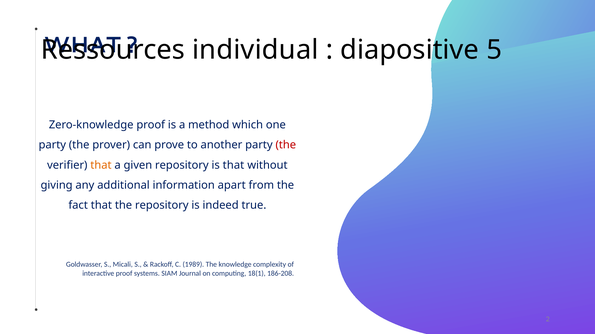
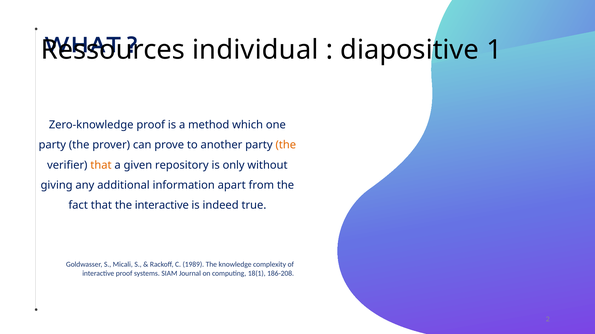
5: 5 -> 1
the at (286, 145) colour: red -> orange
is that: that -> only
the repository: repository -> interactive
